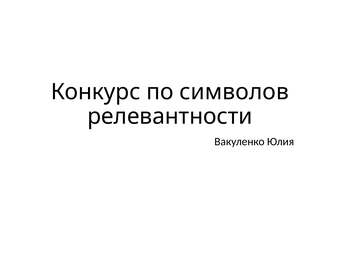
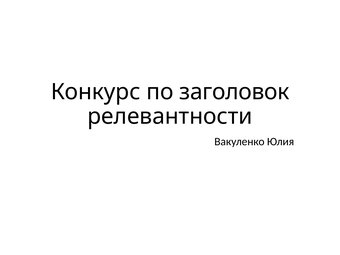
символов: символов -> заголовок
